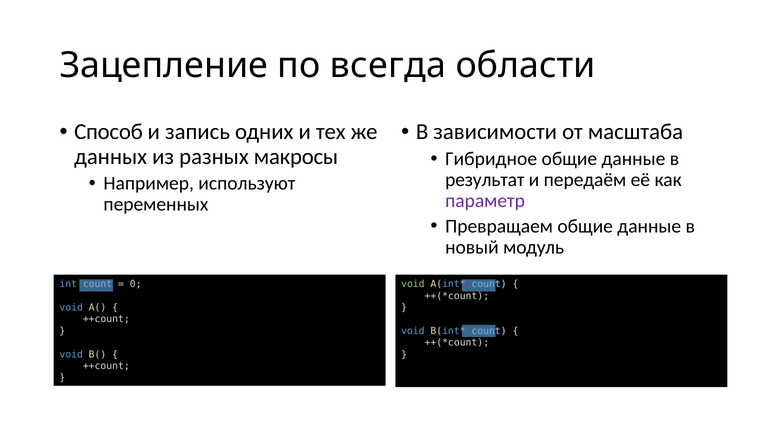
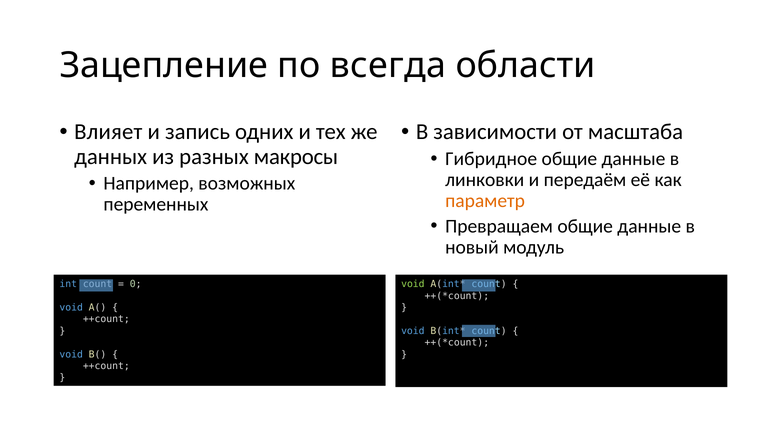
Способ: Способ -> Влияет
результат: результат -> линковки
используют: используют -> возможных
параметр colour: purple -> orange
